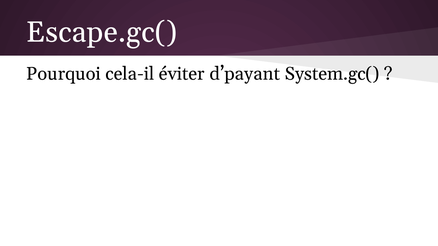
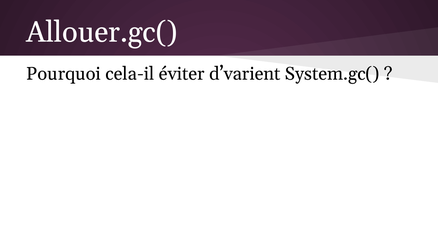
Escape.gc(: Escape.gc( -> Allouer.gc(
d’payant: d’payant -> d’varient
